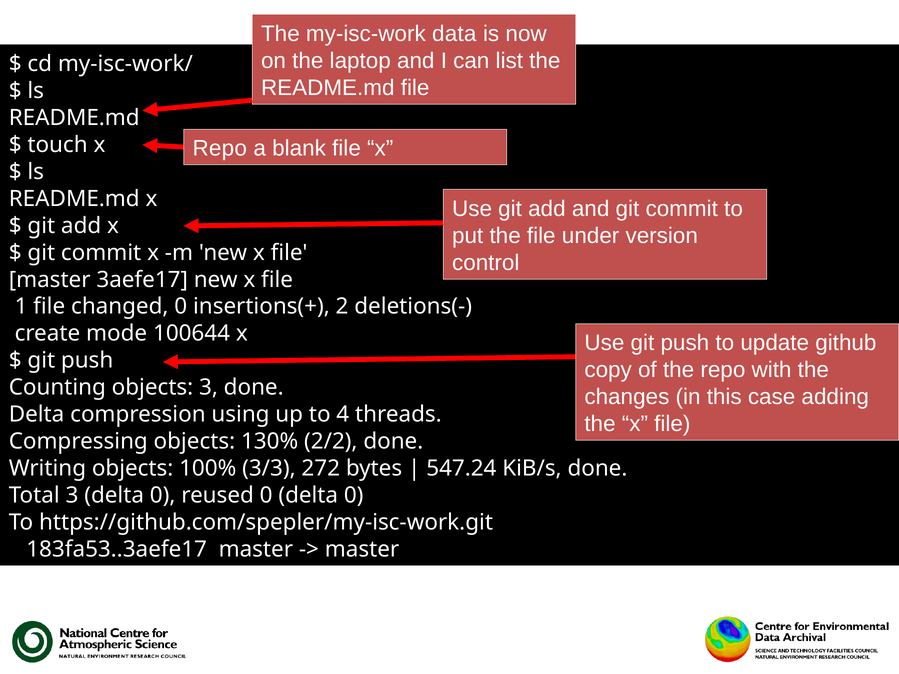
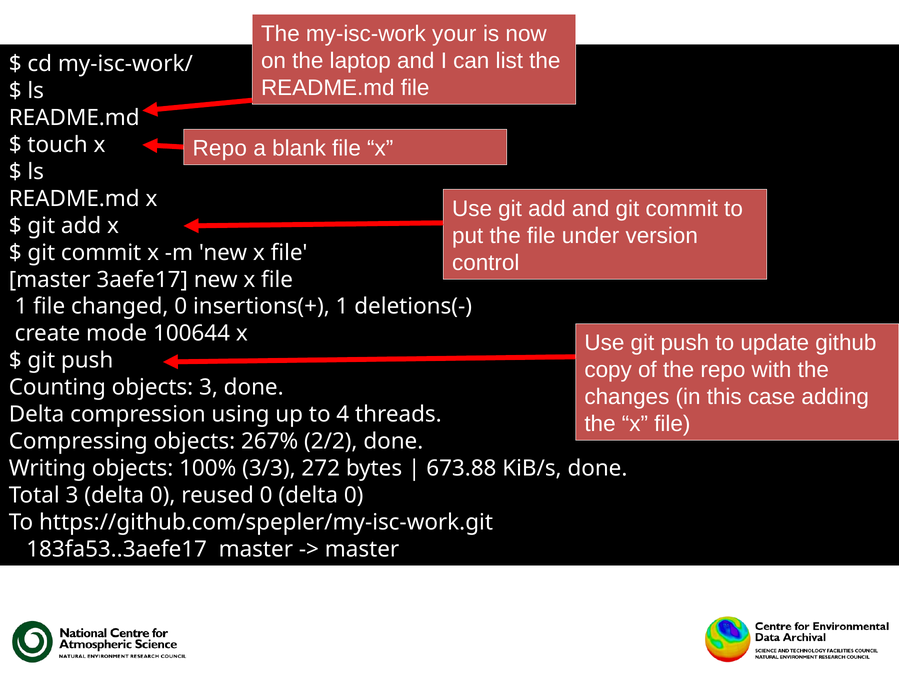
data: data -> your
insertions(+ 2: 2 -> 1
130%: 130% -> 267%
547.24: 547.24 -> 673.88
